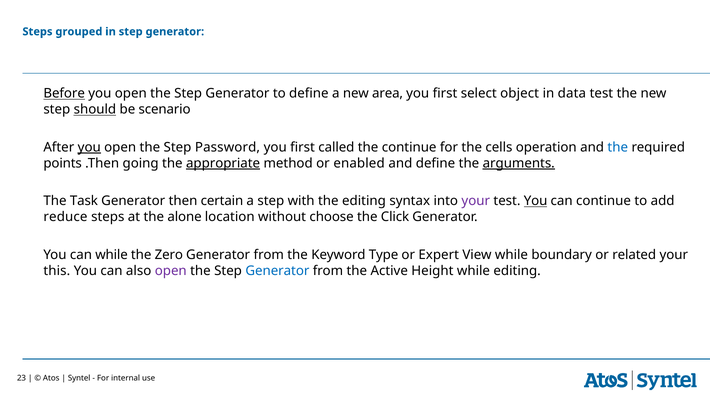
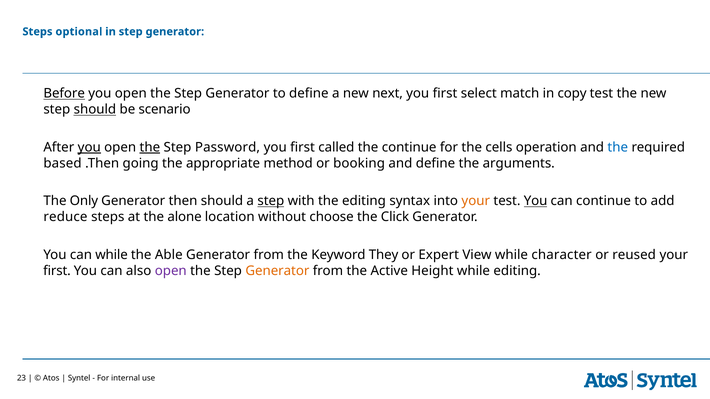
grouped: grouped -> optional
area: area -> next
object: object -> match
data: data -> copy
the at (150, 147) underline: none -> present
points: points -> based
appropriate underline: present -> none
enabled: enabled -> booking
arguments underline: present -> none
Task: Task -> Only
then certain: certain -> should
step at (271, 201) underline: none -> present
your at (476, 201) colour: purple -> orange
Zero: Zero -> Able
Type: Type -> They
boundary: boundary -> character
related: related -> reused
this at (57, 271): this -> first
Generator at (277, 271) colour: blue -> orange
